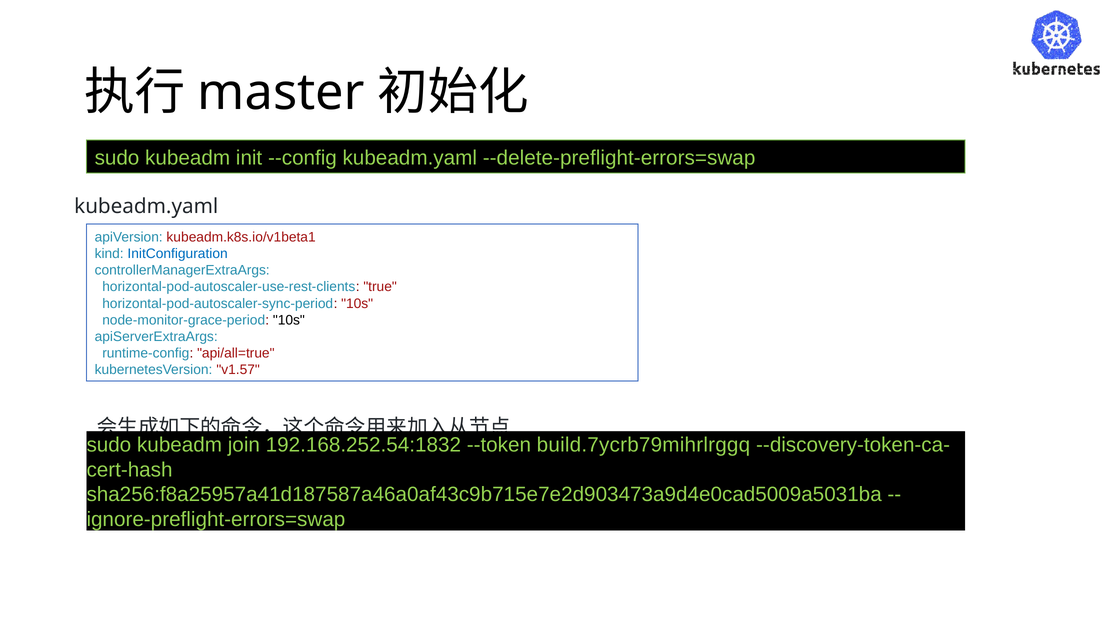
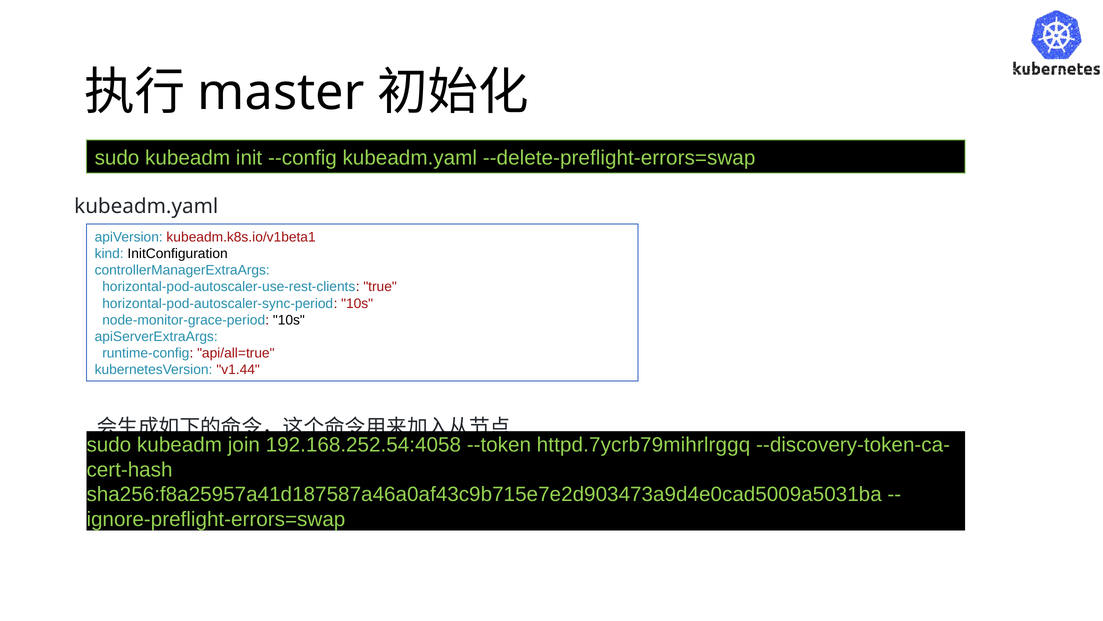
InitConfiguration colour: blue -> black
v1.57: v1.57 -> v1.44
192.168.252.54:1832: 192.168.252.54:1832 -> 192.168.252.54:4058
build.7ycrb79mihrlrggq: build.7ycrb79mihrlrggq -> httpd.7ycrb79mihrlrggq
